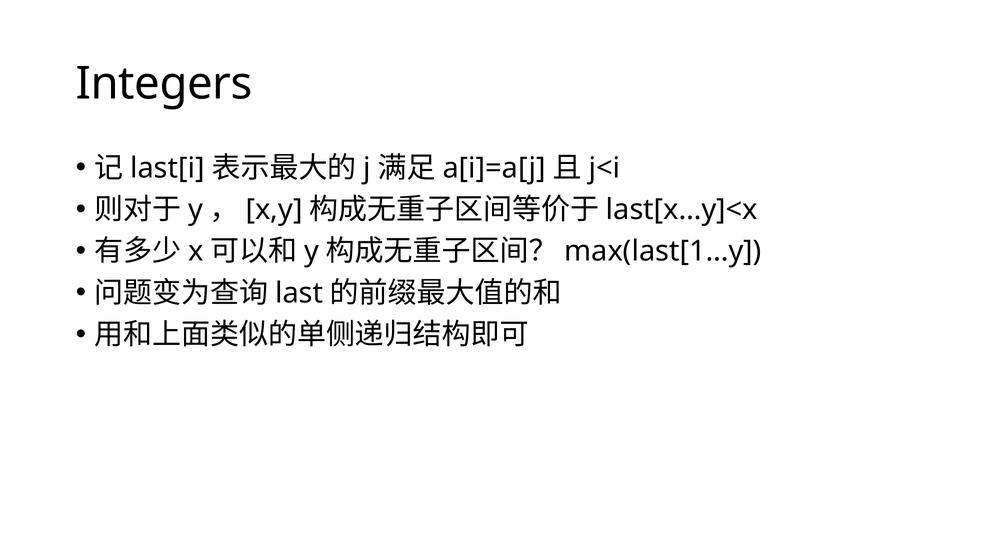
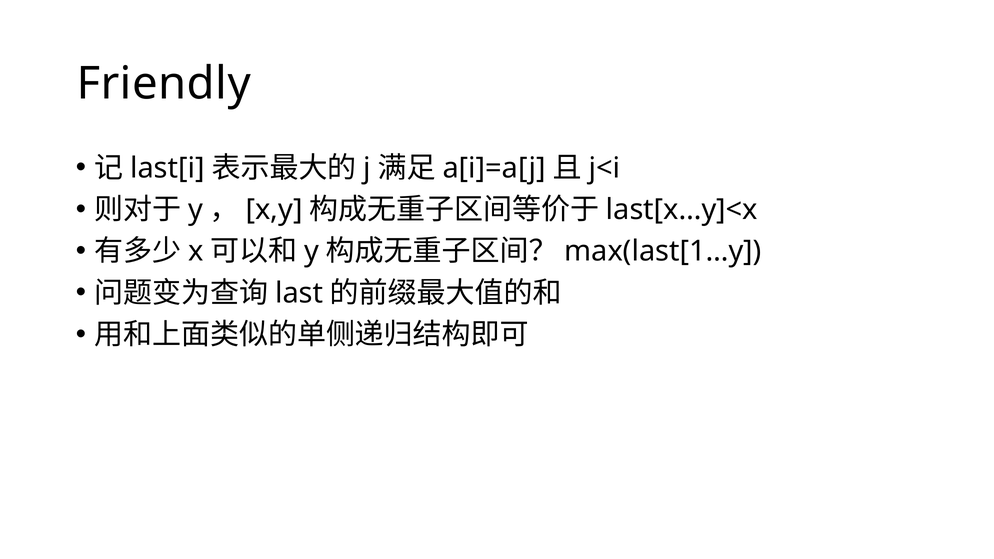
Integers: Integers -> Friendly
